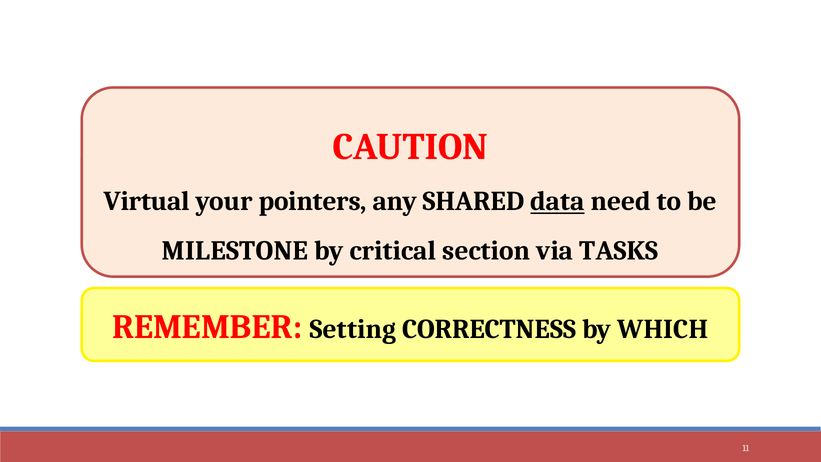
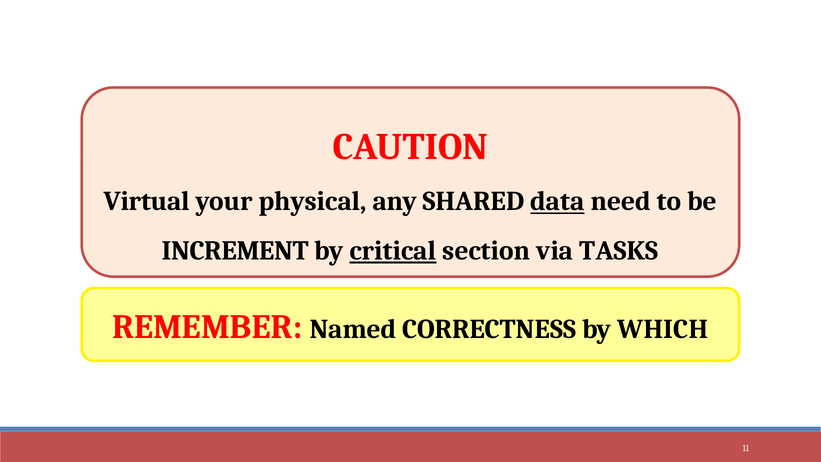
pointers: pointers -> physical
MILESTONE: MILESTONE -> INCREMENT
critical underline: none -> present
Setting: Setting -> Named
